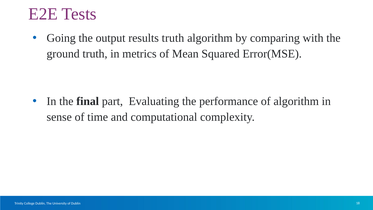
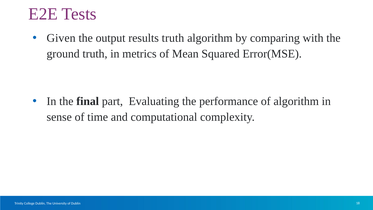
Going: Going -> Given
